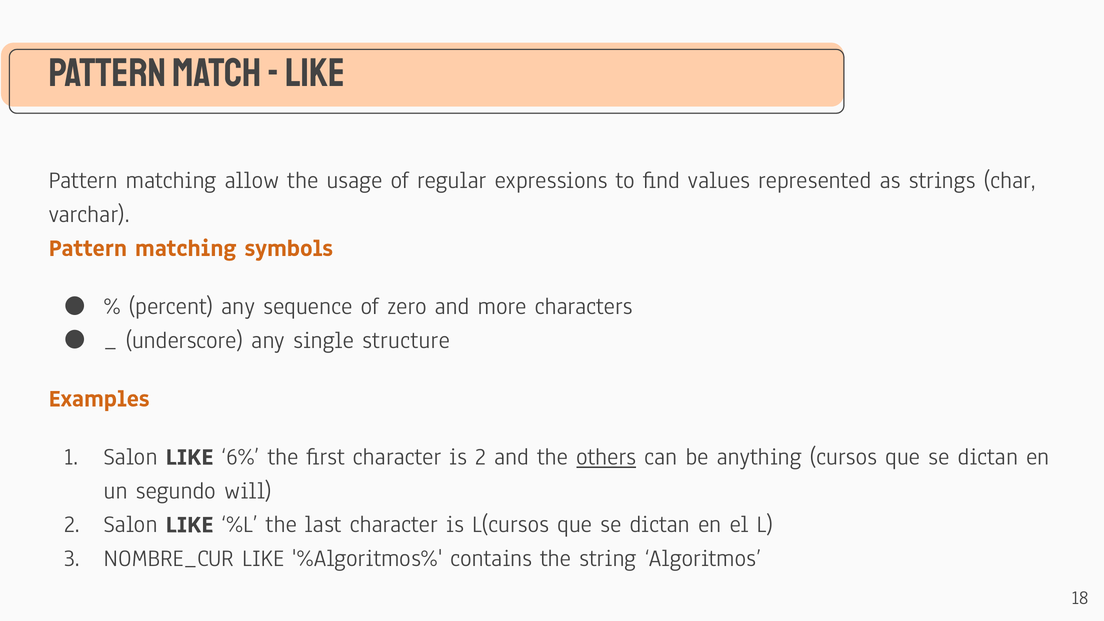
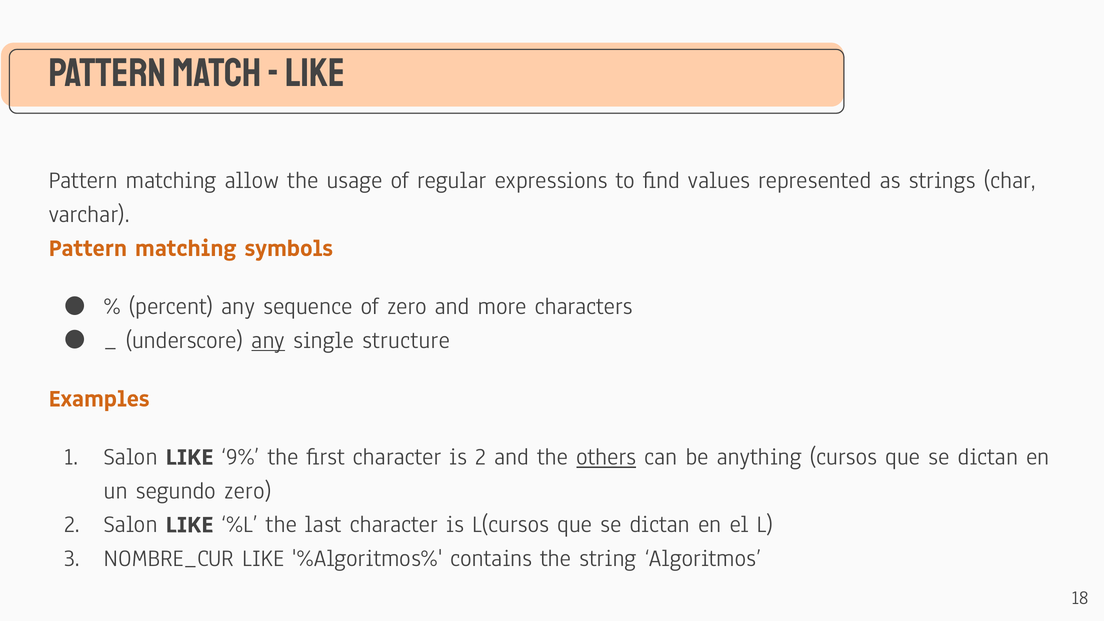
any at (268, 340) underline: none -> present
6%: 6% -> 9%
segundo will: will -> zero
